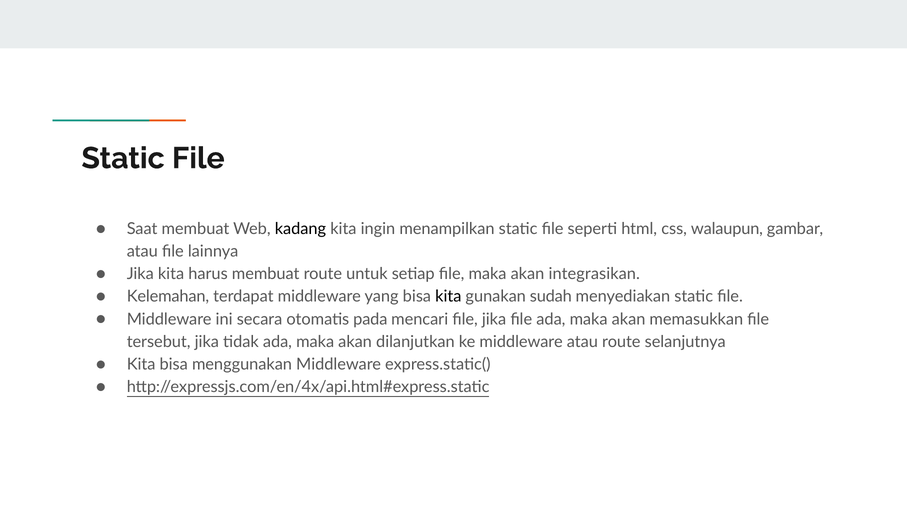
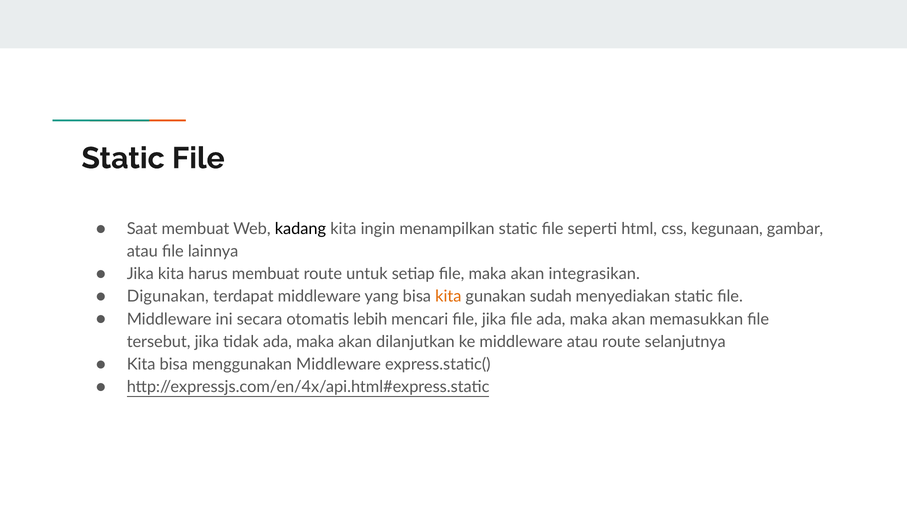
walaupun: walaupun -> kegunaan
Kelemahan: Kelemahan -> Digunakan
kita at (448, 297) colour: black -> orange
pada: pada -> lebih
